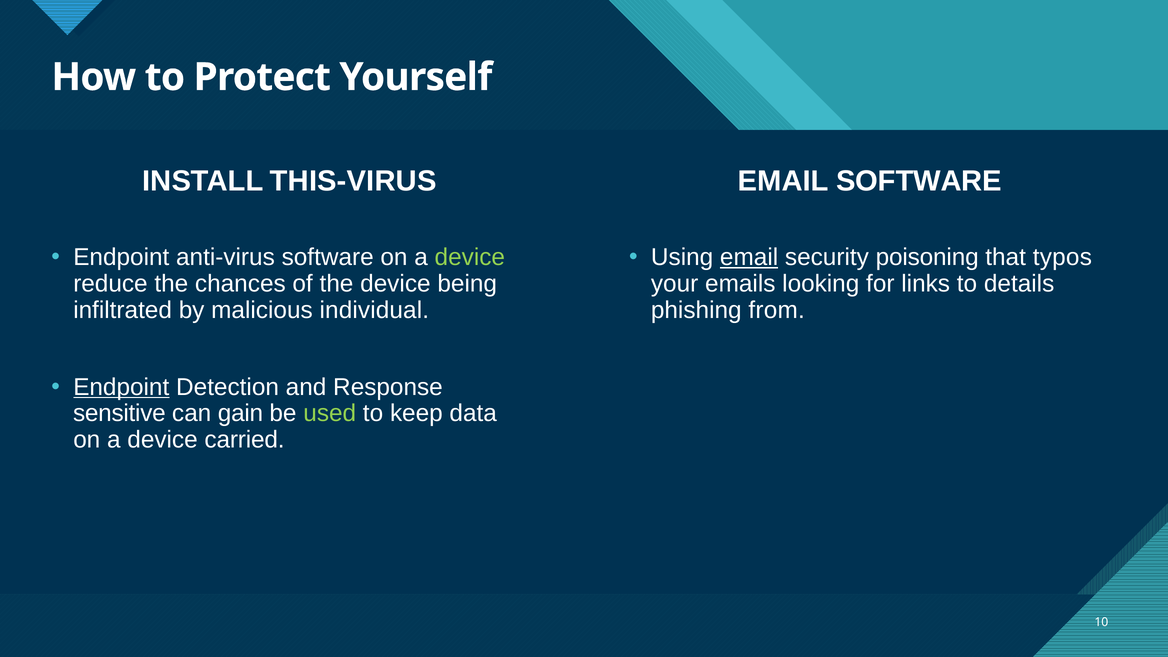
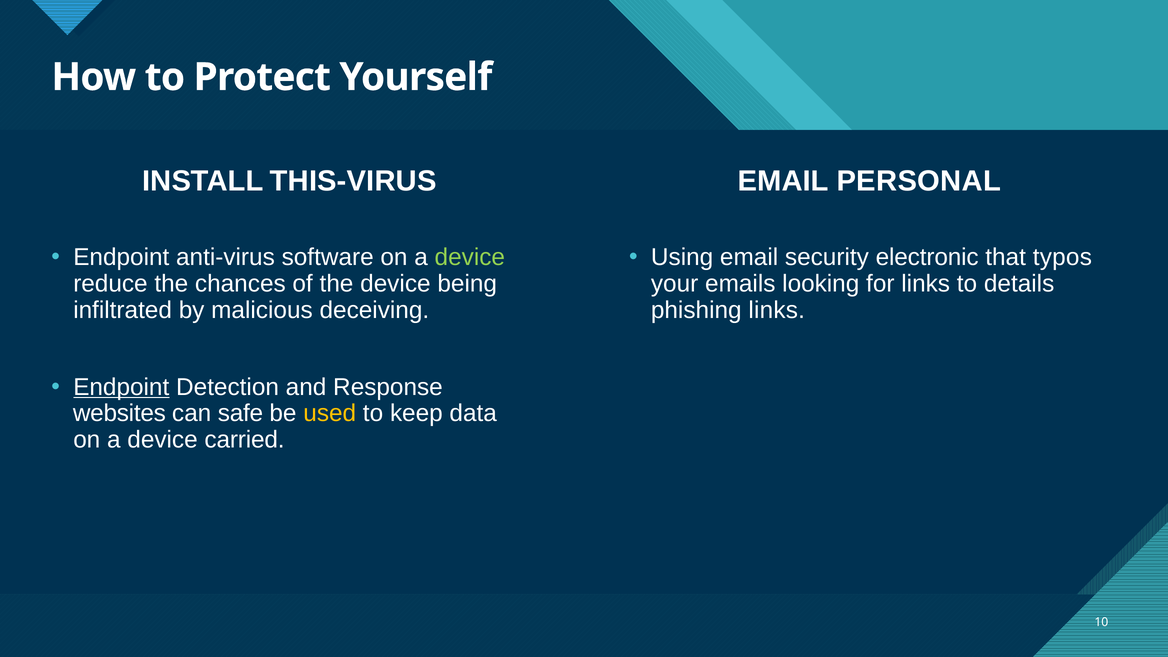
EMAIL SOFTWARE: SOFTWARE -> PERSONAL
email at (749, 257) underline: present -> none
poisoning: poisoning -> electronic
individual: individual -> deceiving
phishing from: from -> links
sensitive: sensitive -> websites
gain: gain -> safe
used colour: light green -> yellow
